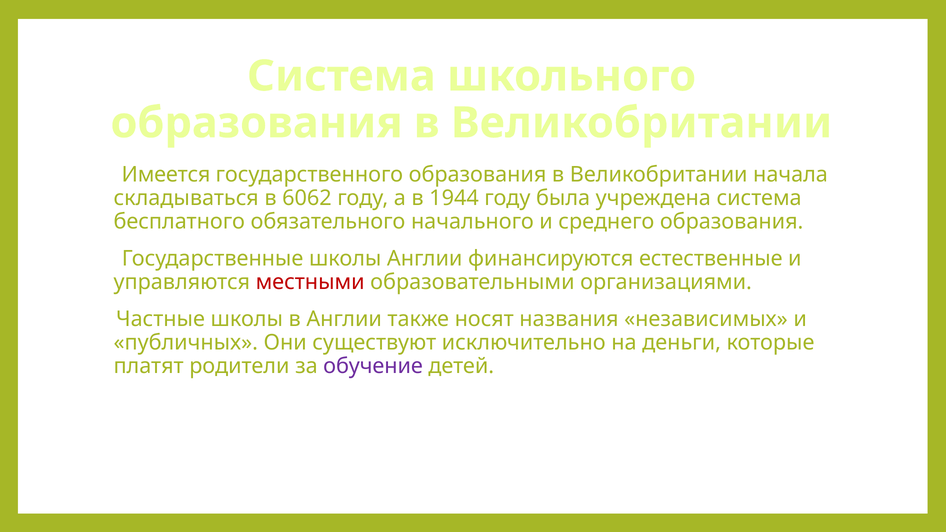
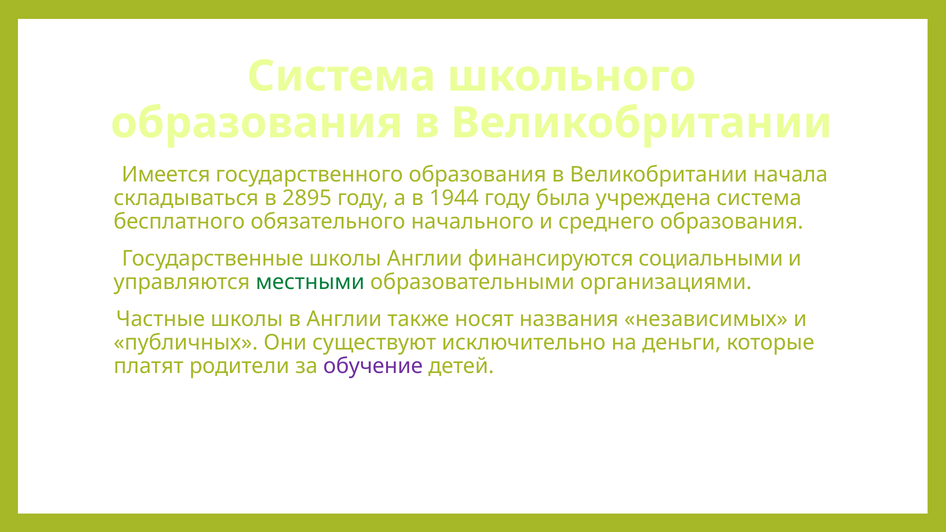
6062: 6062 -> 2895
естественные: естественные -> социальными
местными colour: red -> green
